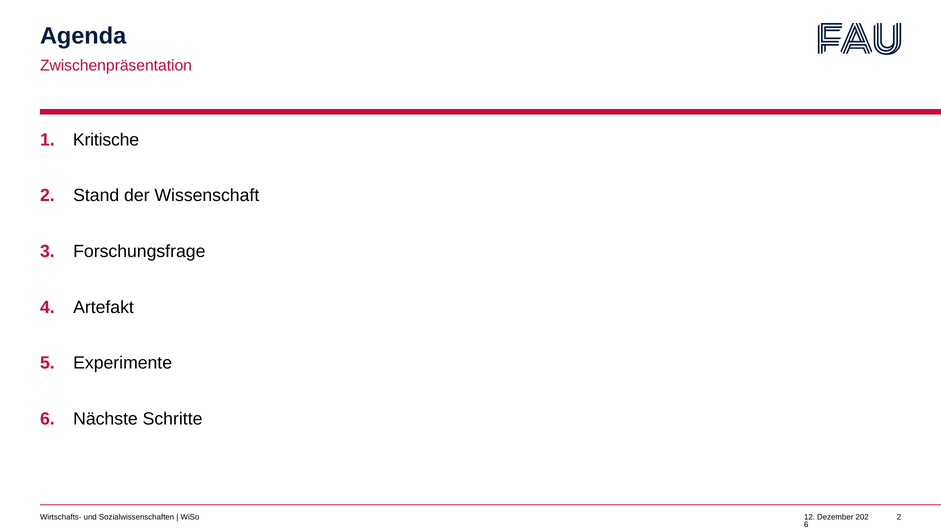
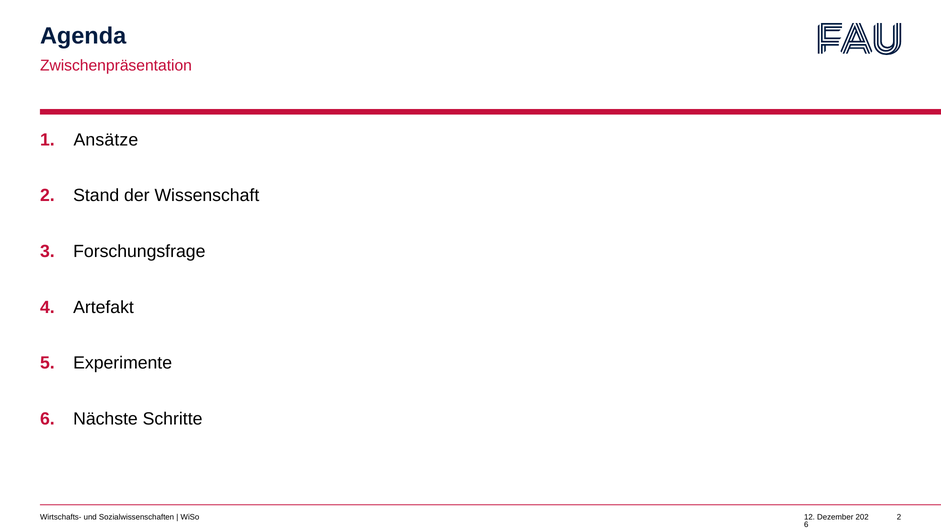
Kritische: Kritische -> Ansätze
